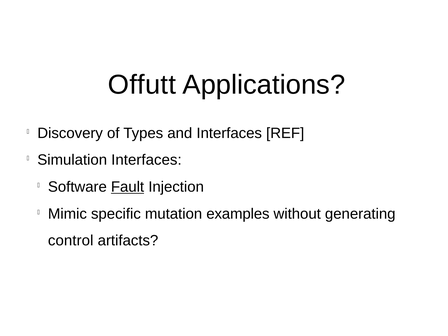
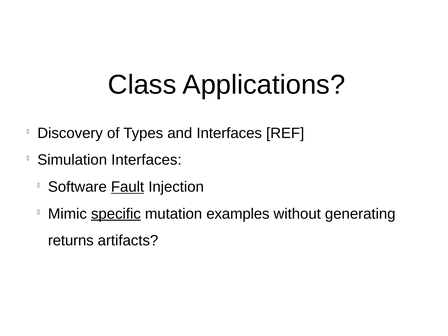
Offutt: Offutt -> Class
specific underline: none -> present
control: control -> returns
